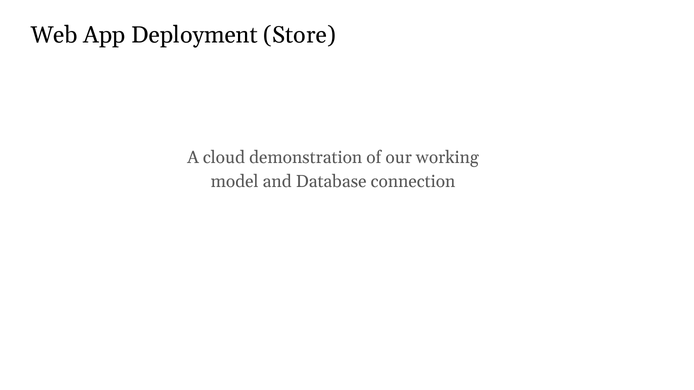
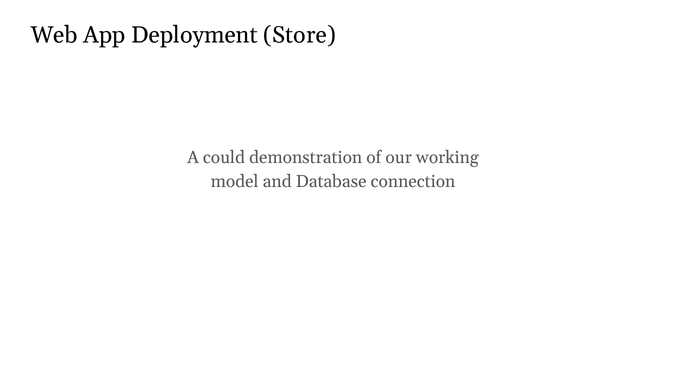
cloud: cloud -> could
